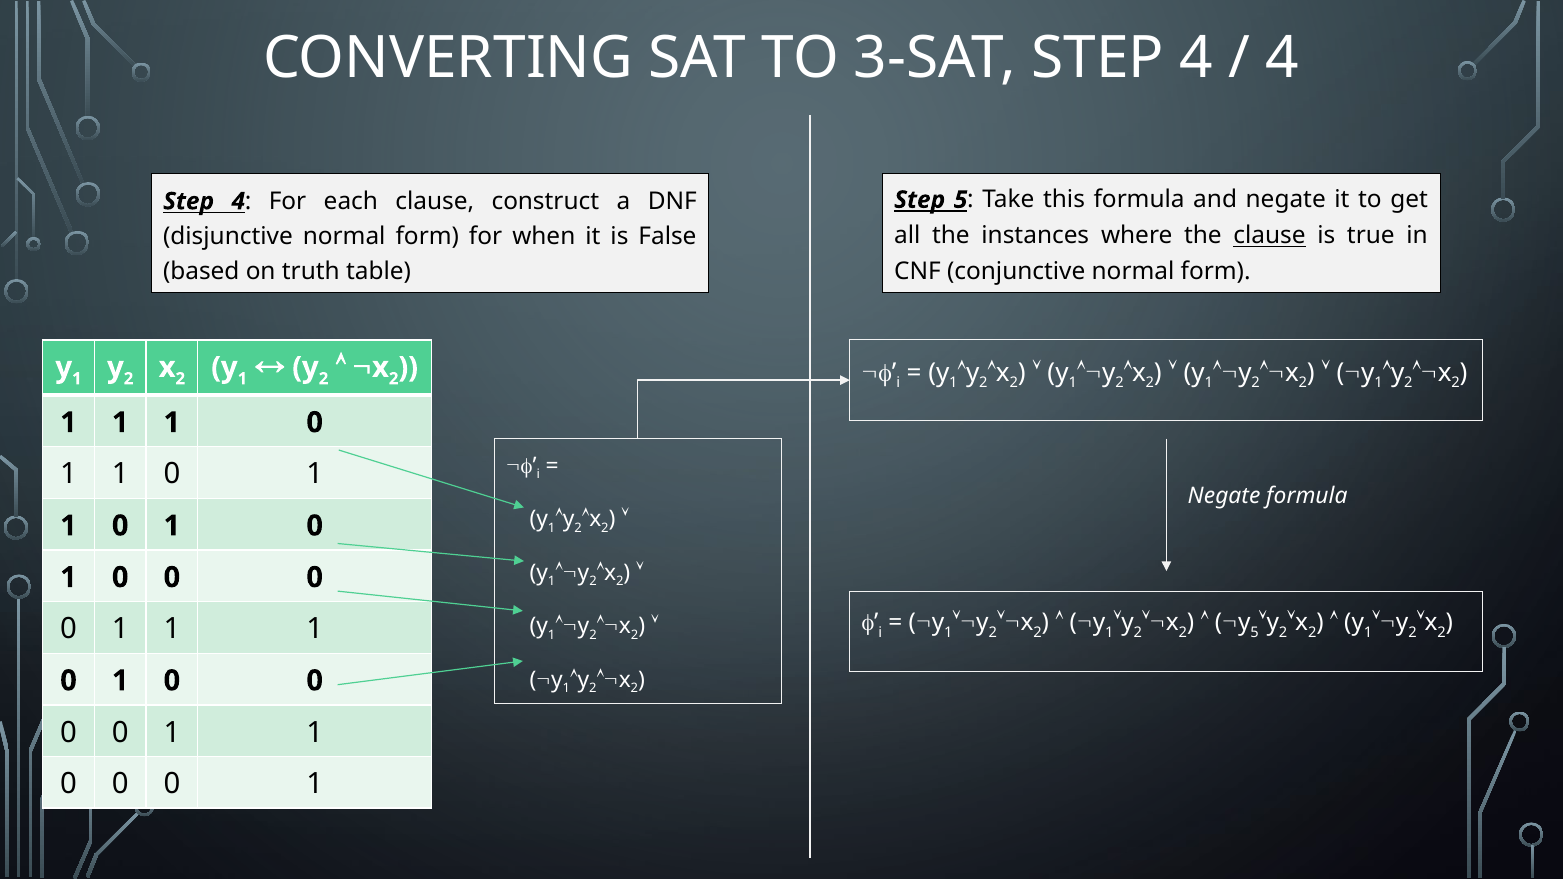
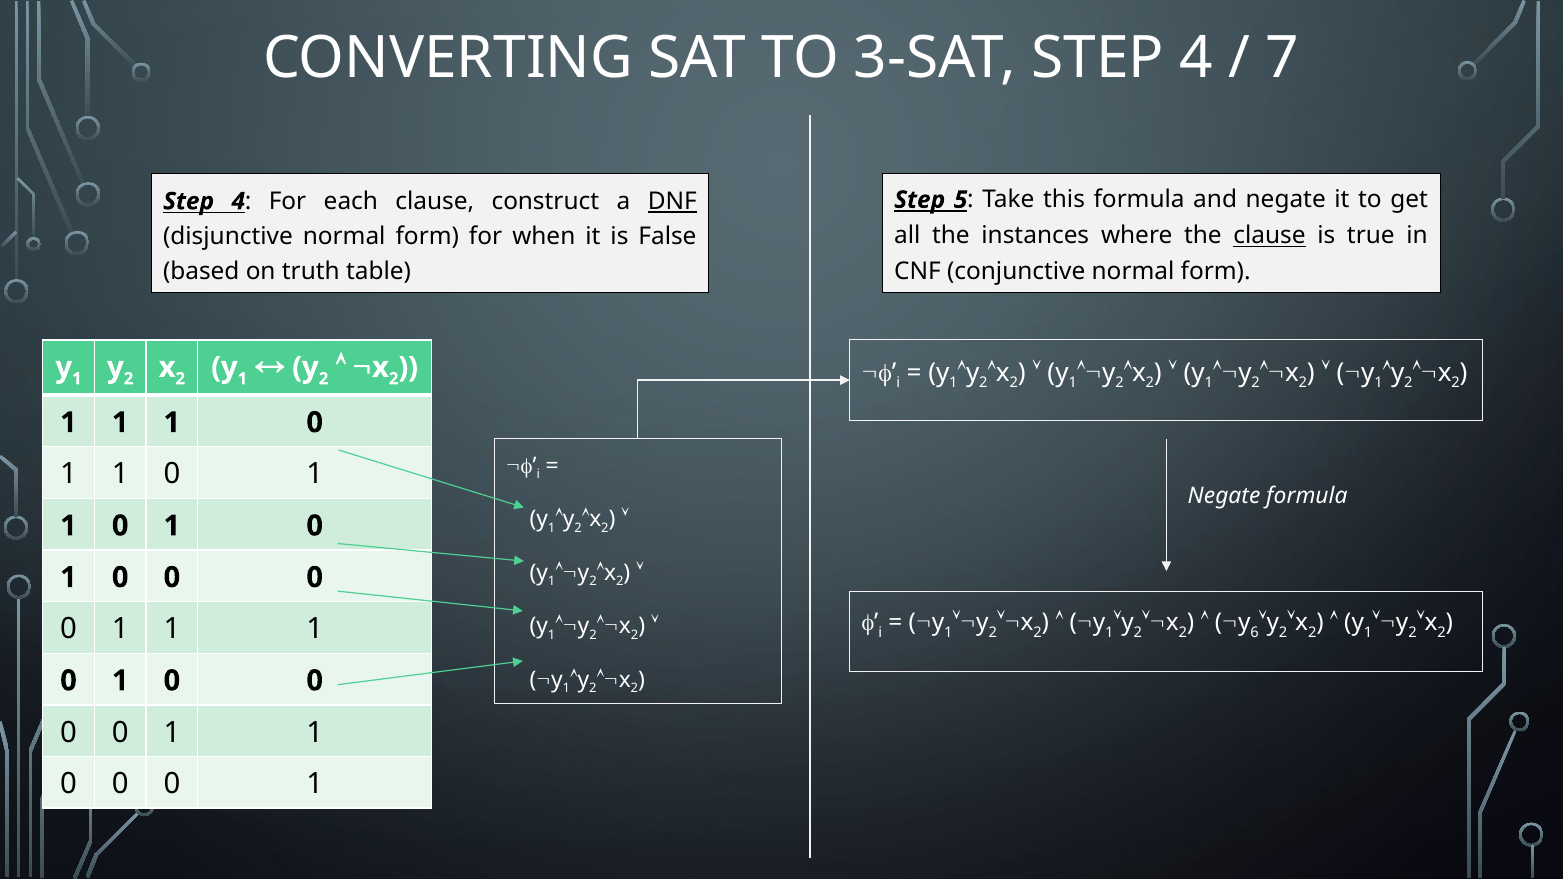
4 at (1282, 58): 4 -> 7
DNF underline: none -> present
5 at (1255, 632): 5 -> 6
